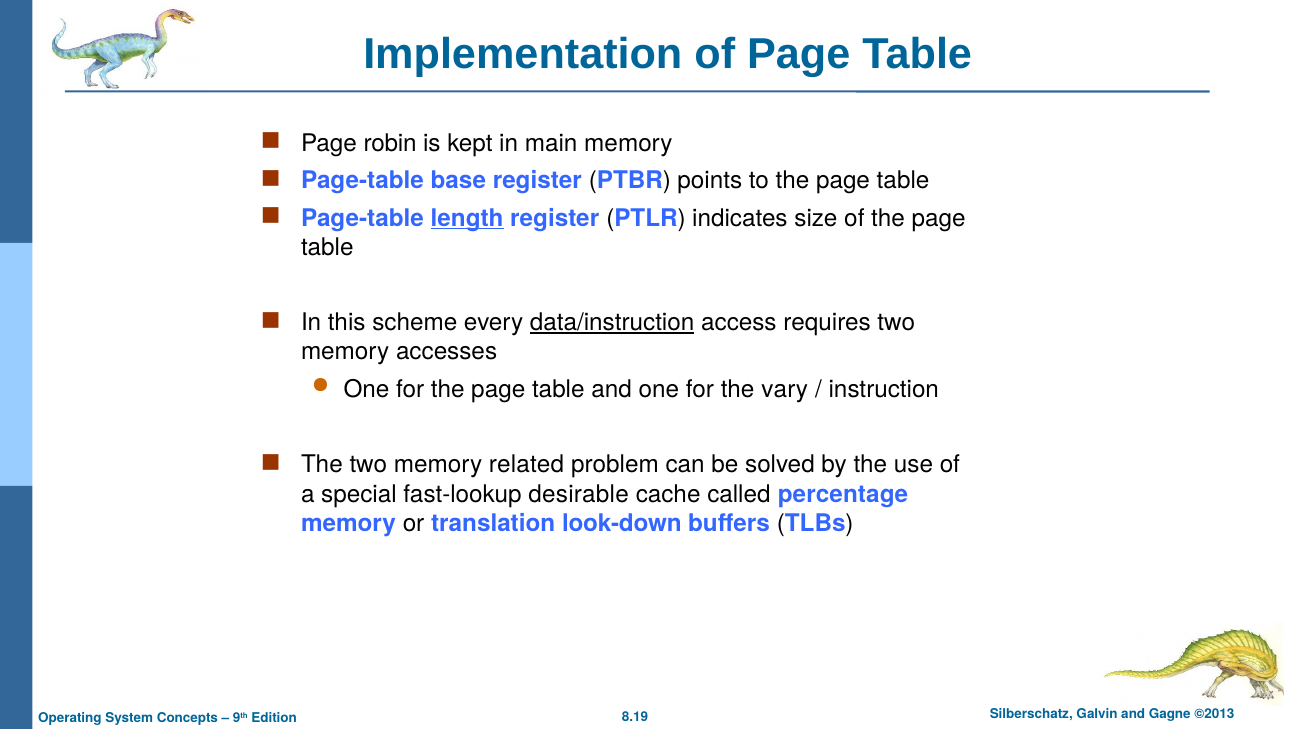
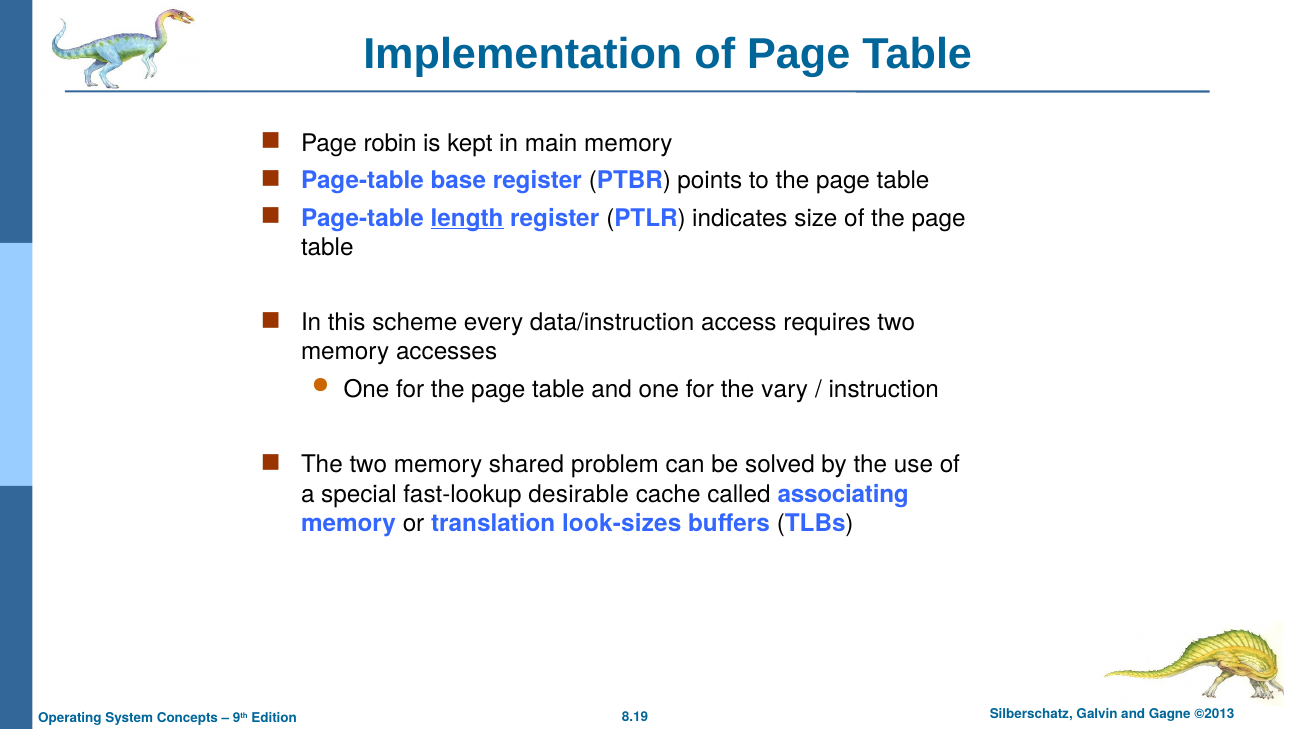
data/instruction underline: present -> none
related: related -> shared
percentage: percentage -> associating
look-down: look-down -> look-sizes
